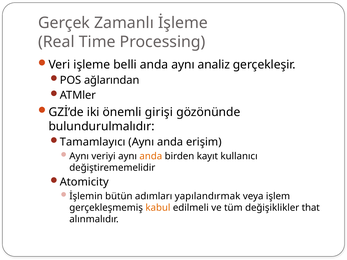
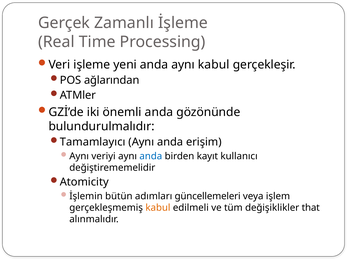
belli: belli -> yeni
aynı analiz: analiz -> kabul
önemli girişi: girişi -> anda
anda at (151, 156) colour: orange -> blue
yapılandırmak: yapılandırmak -> güncellemeleri
